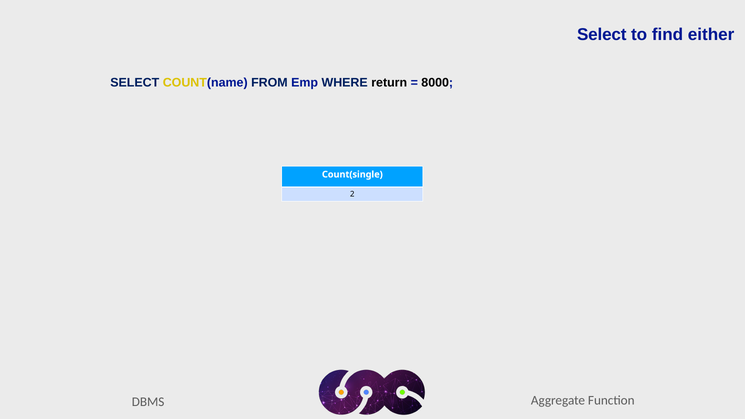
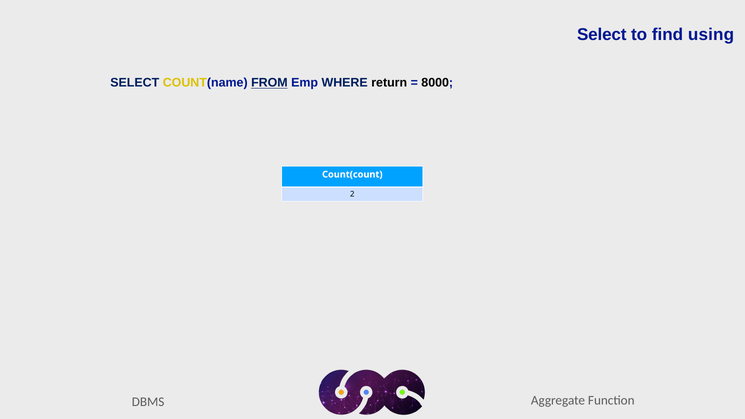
either: either -> using
FROM underline: none -> present
Count(single: Count(single -> Count(count
